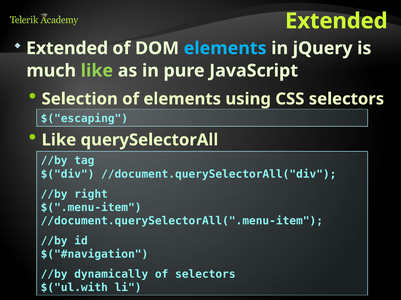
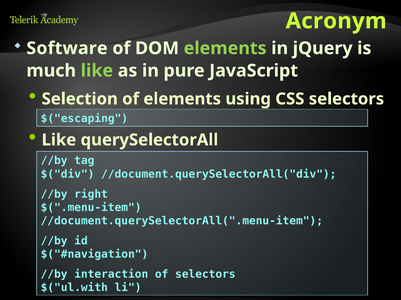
Extended at (336, 21): Extended -> Acronym
Extended at (67, 48): Extended -> Software
elements at (225, 48) colour: light blue -> light green
dynamically: dynamically -> interaction
